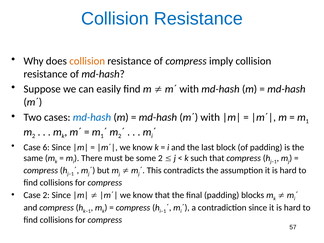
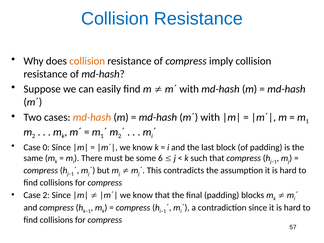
md-hash at (92, 117) colour: blue -> orange
6: 6 -> 0
some 2: 2 -> 6
